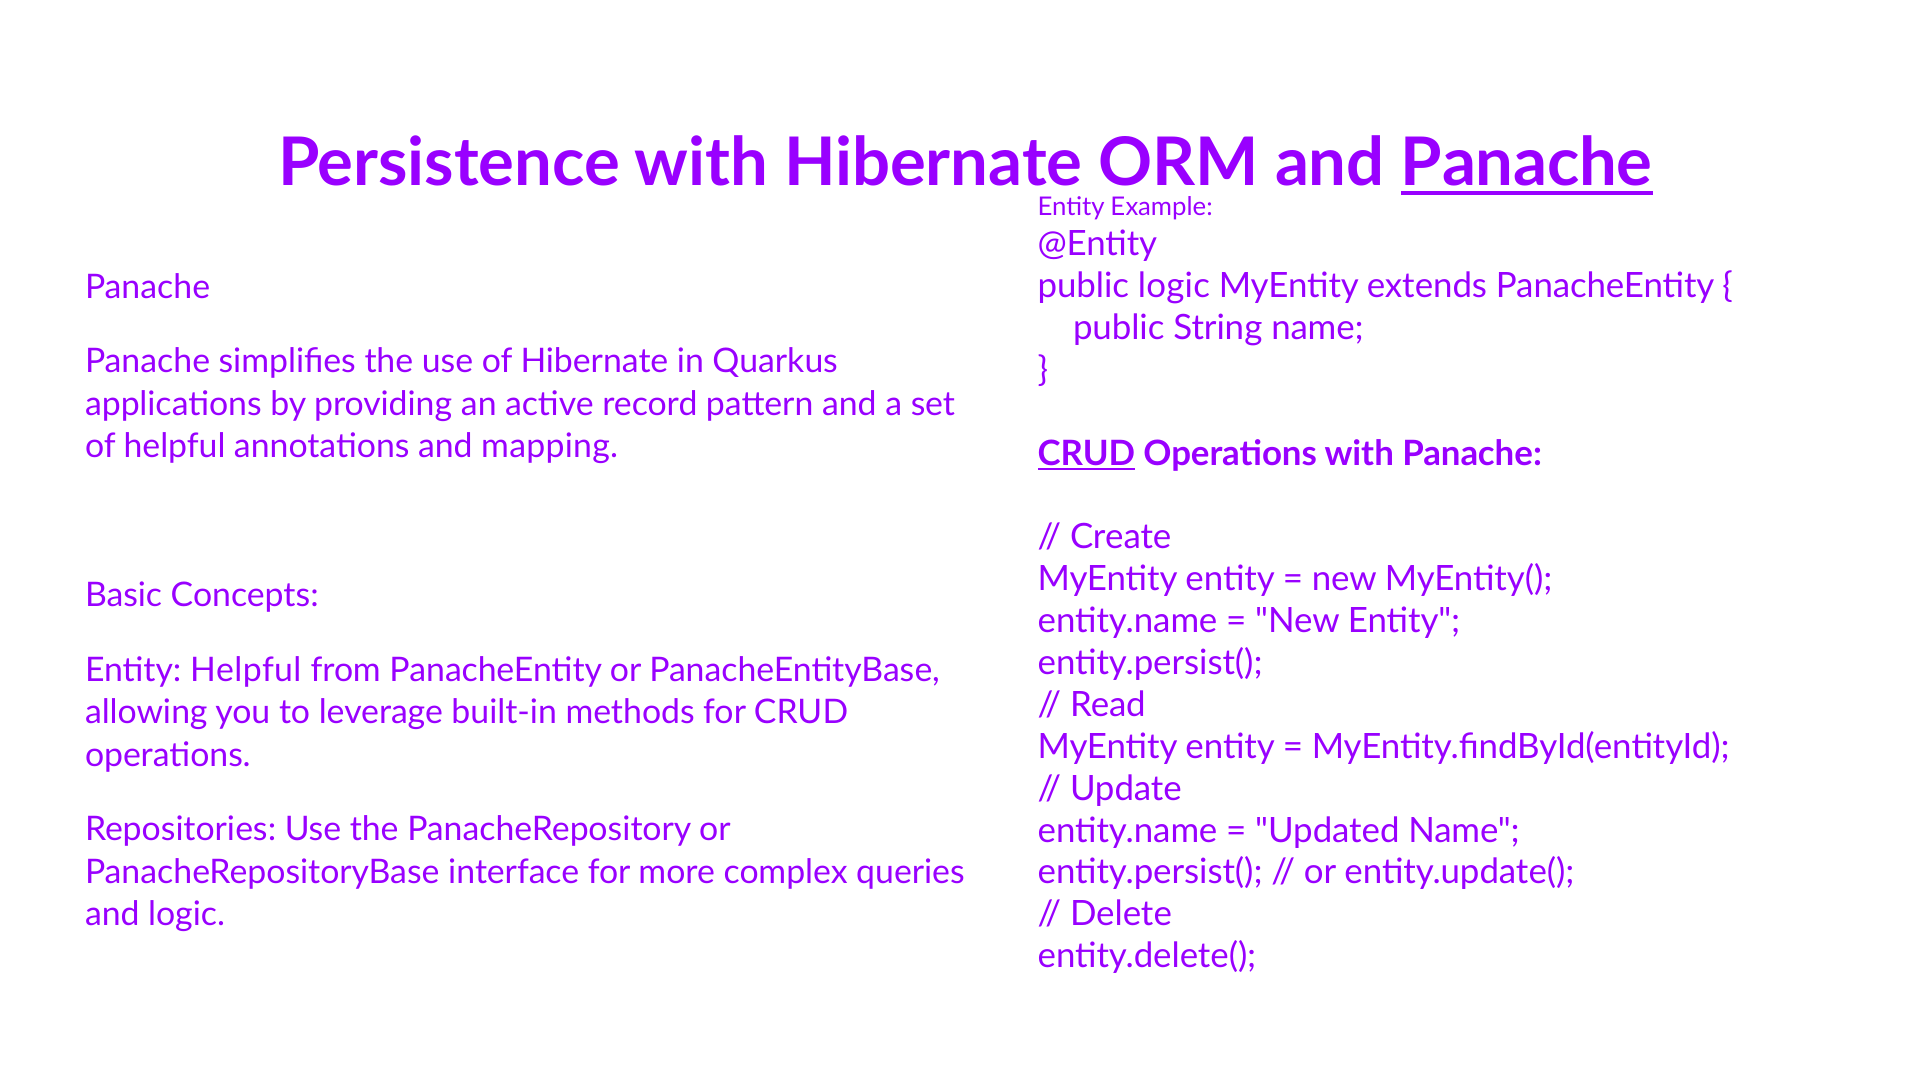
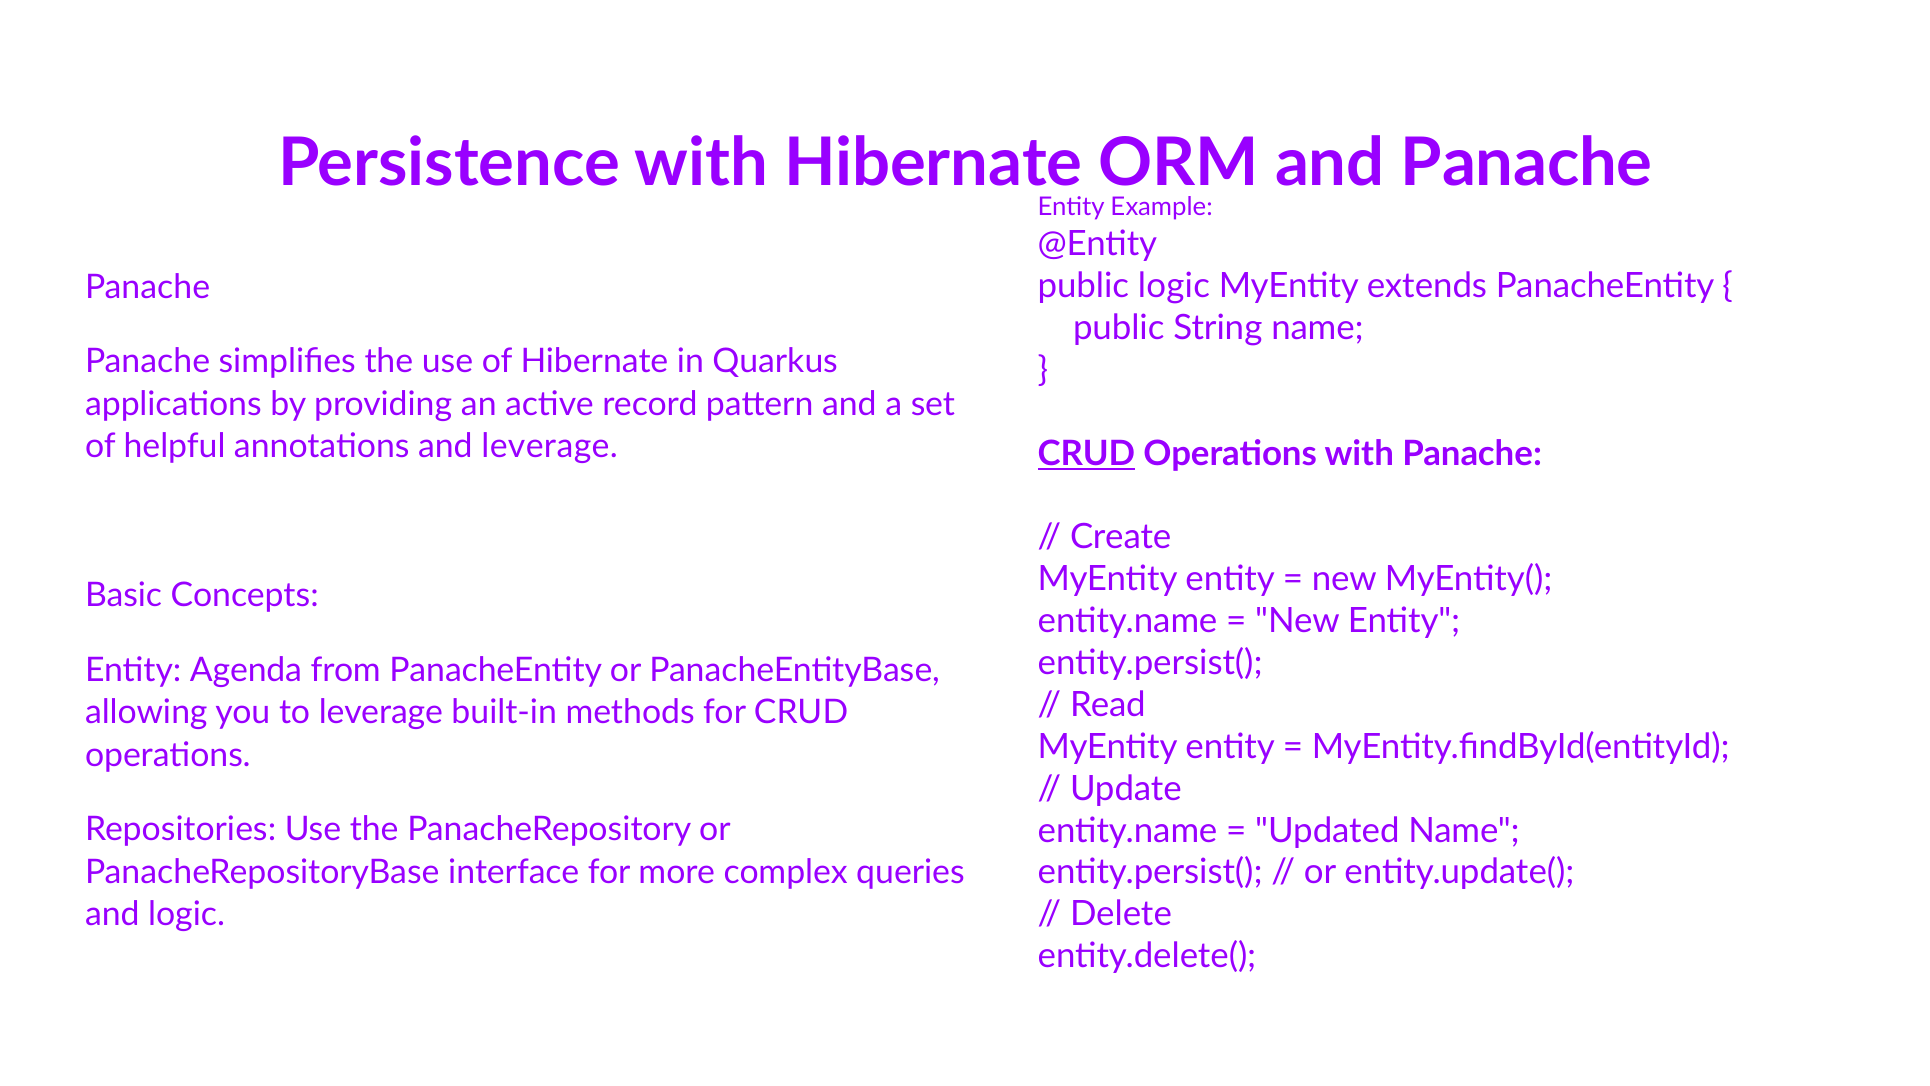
Panache at (1527, 164) underline: present -> none
and mapping: mapping -> leverage
Entity Helpful: Helpful -> Agenda
